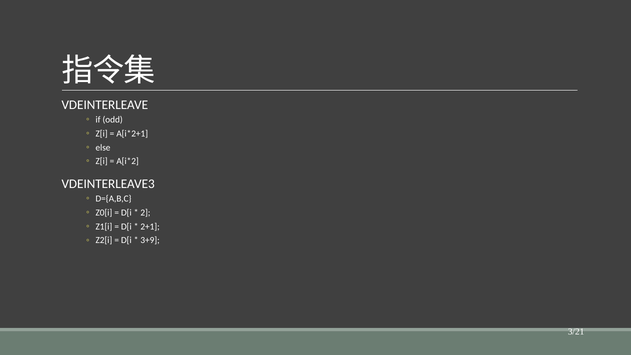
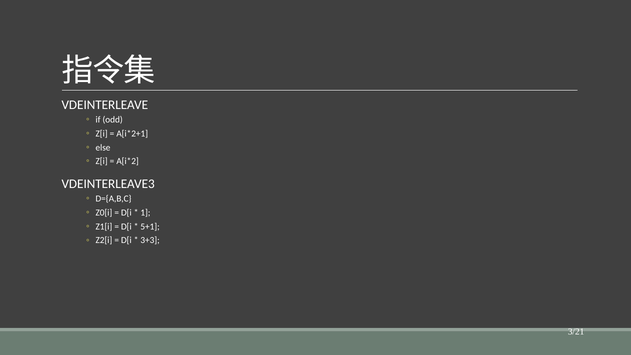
2: 2 -> 1
2+1: 2+1 -> 5+1
3+9: 3+9 -> 3+3
